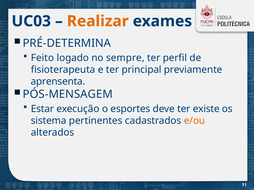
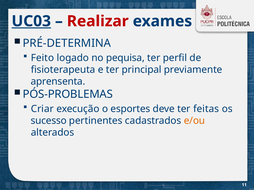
UC03 underline: none -> present
Realizar colour: orange -> red
sempre: sempre -> pequisa
PÓS-MENSAGEM: PÓS-MENSAGEM -> PÓS-PROBLEMAS
Estar: Estar -> Criar
existe: existe -> feitas
sistema: sistema -> sucesso
